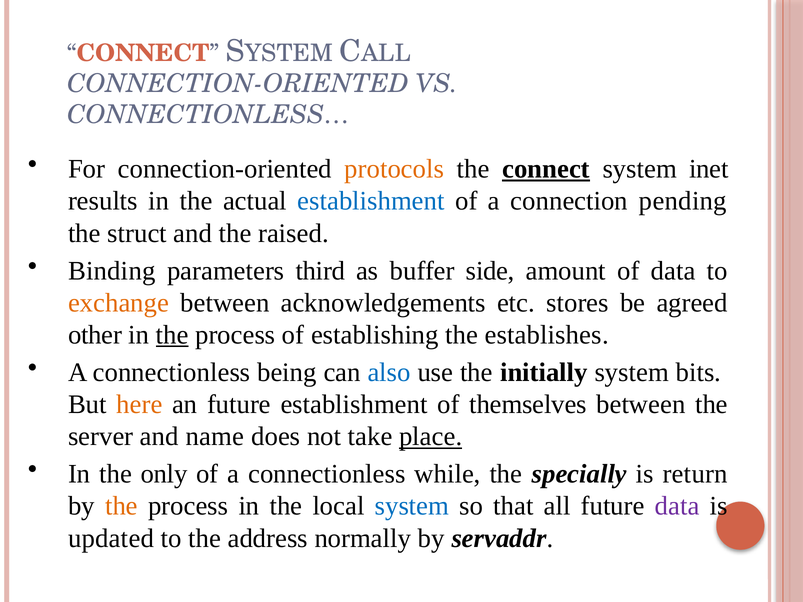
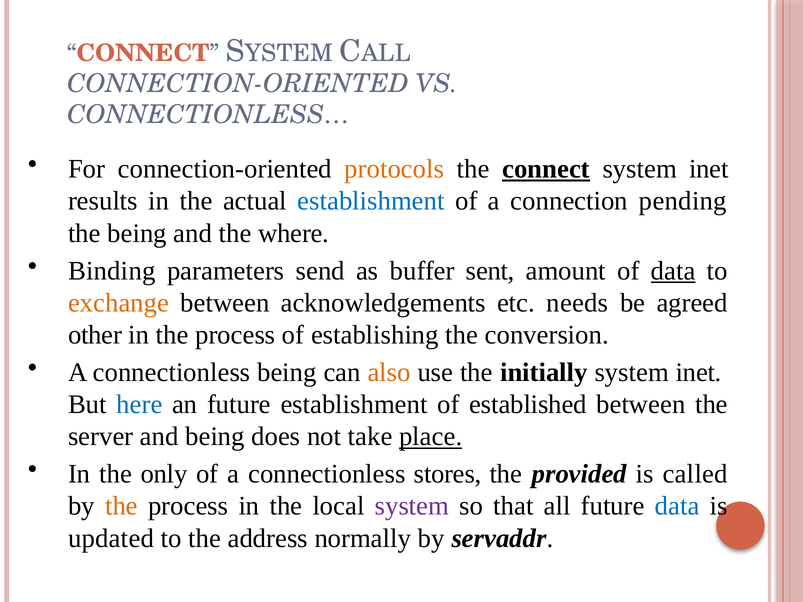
the struct: struct -> being
raised: raised -> where
third: third -> send
side: side -> sent
data at (673, 271) underline: none -> present
stores: stores -> needs
the at (172, 335) underline: present -> none
establishes: establishes -> conversion
also colour: blue -> orange
bits at (698, 372): bits -> inet
here colour: orange -> blue
themselves: themselves -> established
and name: name -> being
while: while -> stores
specially: specially -> provided
return: return -> called
system at (412, 506) colour: blue -> purple
data at (677, 506) colour: purple -> blue
